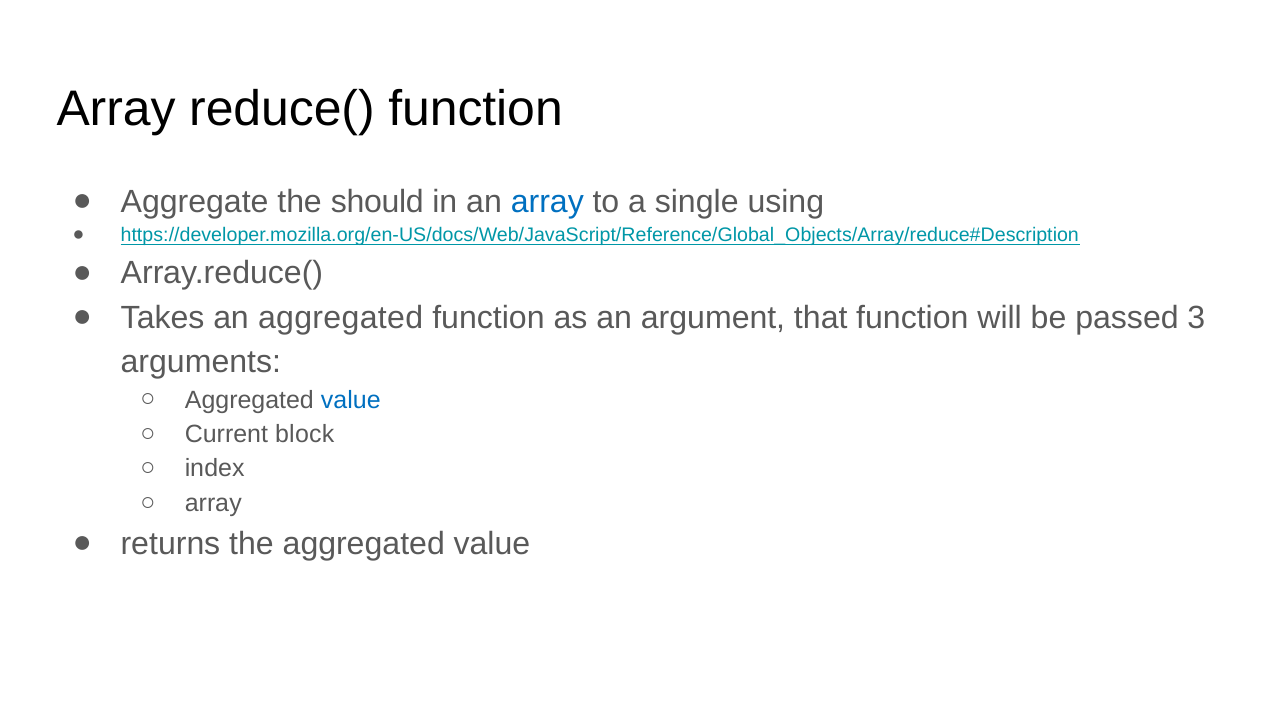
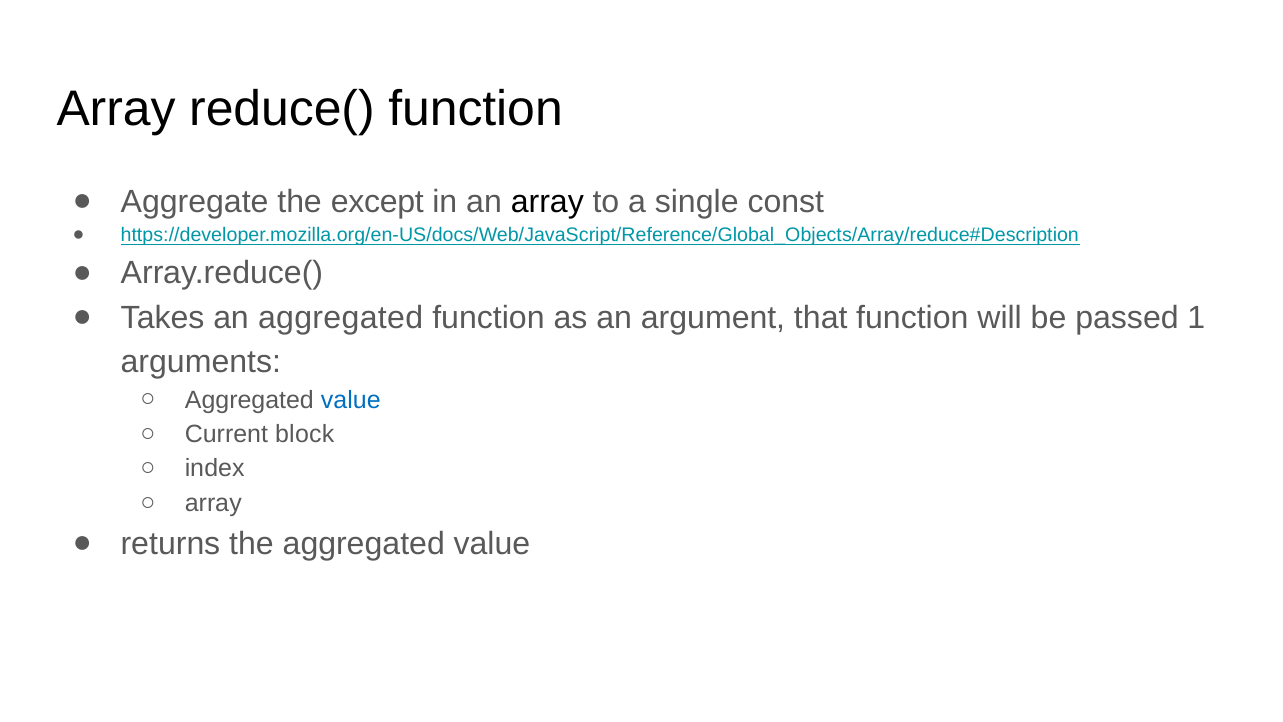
should: should -> except
array at (547, 202) colour: blue -> black
using: using -> const
3: 3 -> 1
